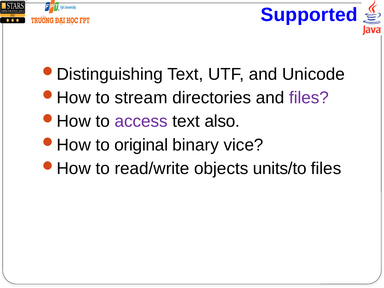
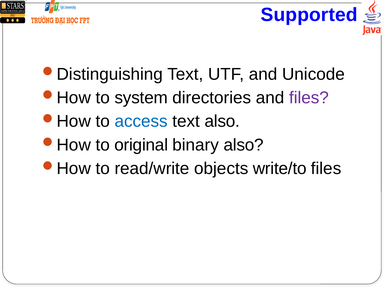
stream: stream -> system
access colour: purple -> blue
binary vice: vice -> also
units/to: units/to -> write/to
